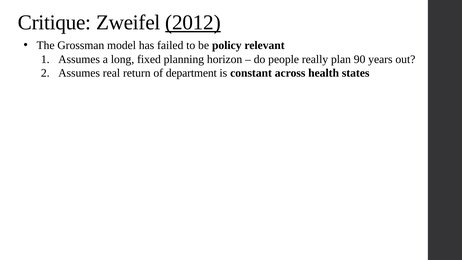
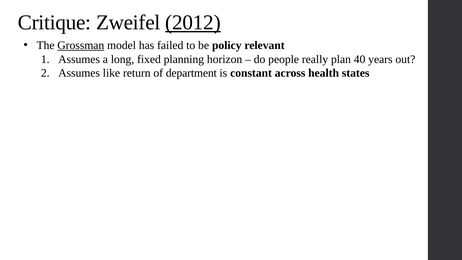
Grossman underline: none -> present
90: 90 -> 40
real: real -> like
